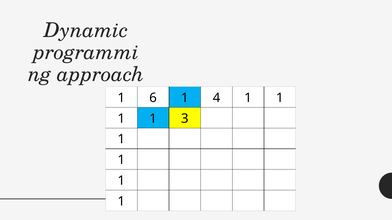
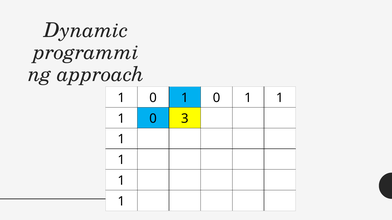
6 at (153, 98): 6 -> 0
4 at (216, 98): 4 -> 0
1 at (153, 119): 1 -> 0
